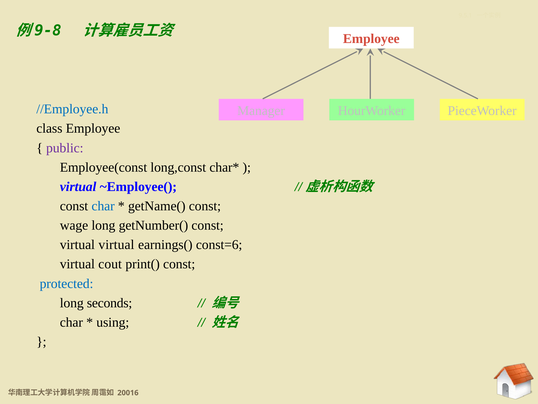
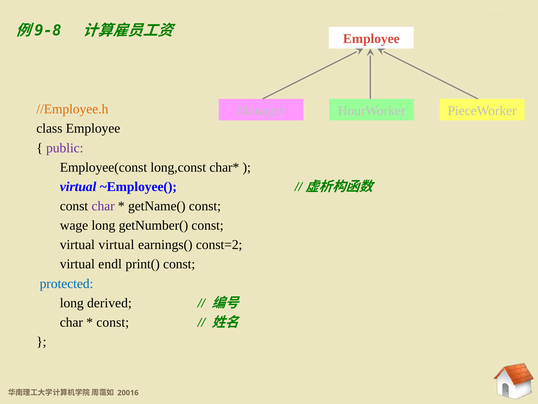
//Employee.h colour: blue -> orange
char at (103, 206) colour: blue -> purple
const=6: const=6 -> const=2
cout: cout -> endl
seconds: seconds -> derived
using at (113, 322): using -> const
